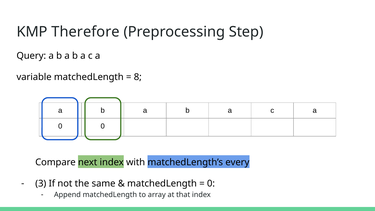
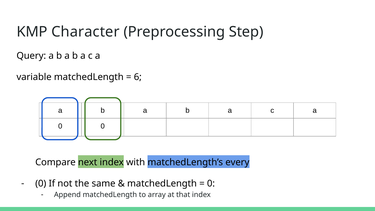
Therefore: Therefore -> Character
8: 8 -> 6
3 at (41, 183): 3 -> 0
